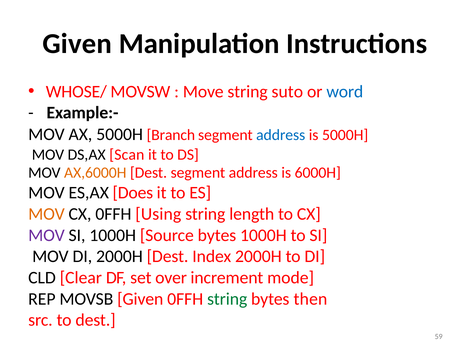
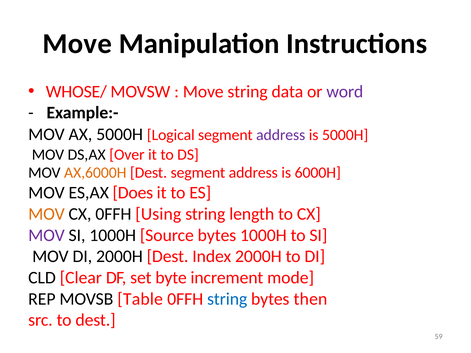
Given at (77, 44): Given -> Move
suto: suto -> data
word colour: blue -> purple
Branch: Branch -> Logical
address at (281, 135) colour: blue -> purple
Scan: Scan -> Over
over: over -> byte
MOVSB Given: Given -> Table
string at (227, 299) colour: green -> blue
